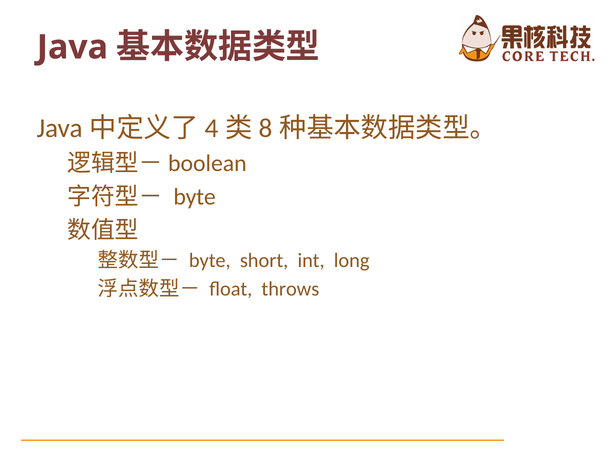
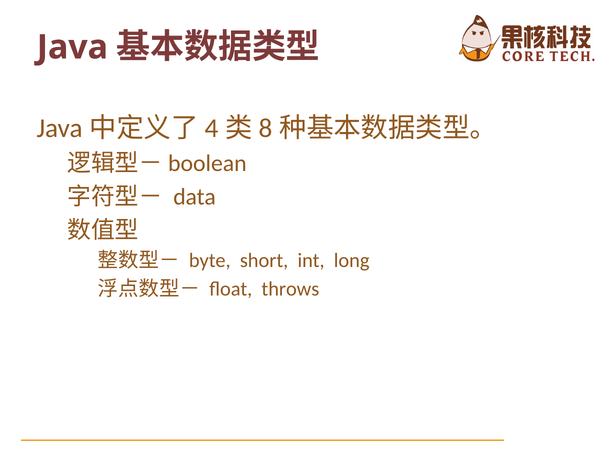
byte at (195, 197): byte -> data
